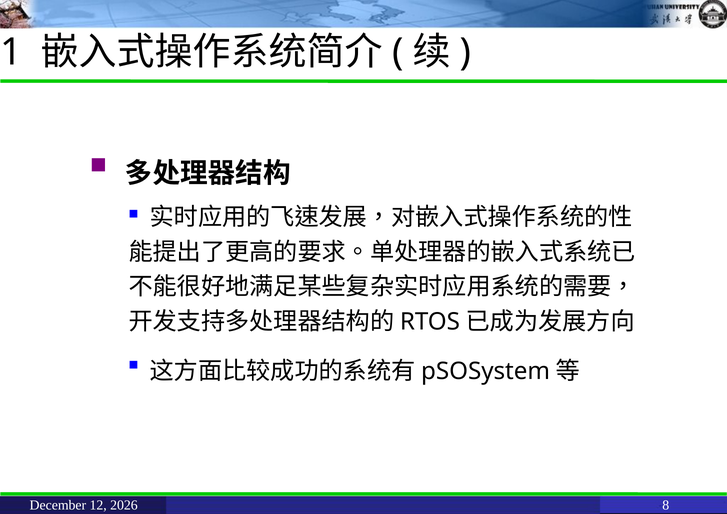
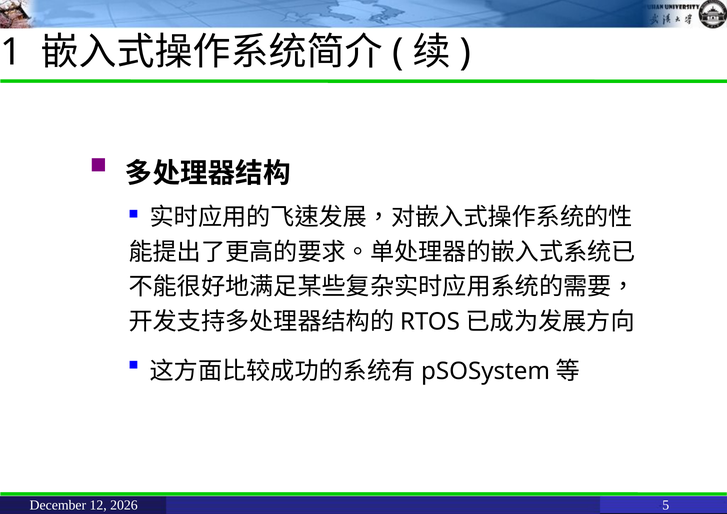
8: 8 -> 5
